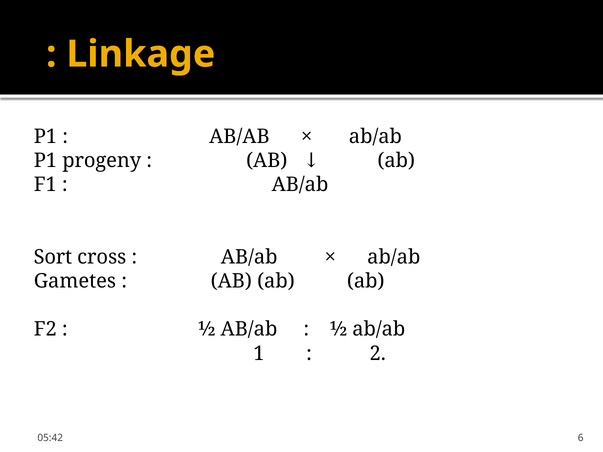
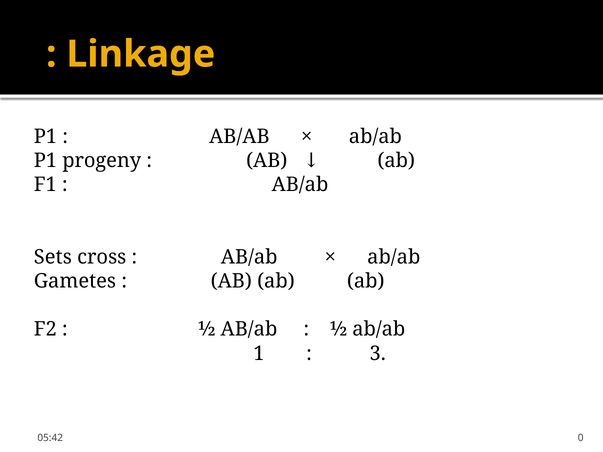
Sort: Sort -> Sets
2: 2 -> 3
6: 6 -> 0
